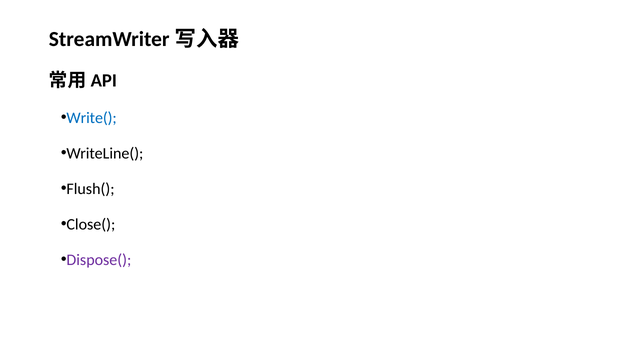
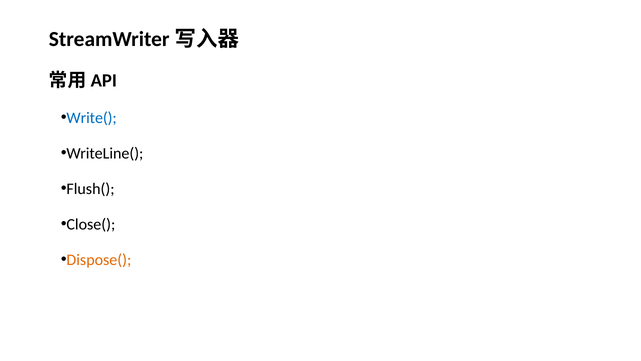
Dispose( colour: purple -> orange
